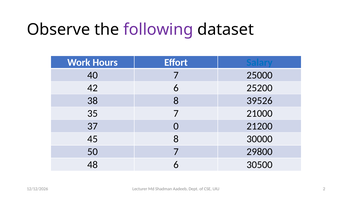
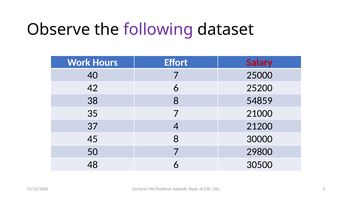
Salary colour: blue -> red
39526: 39526 -> 54859
0: 0 -> 4
